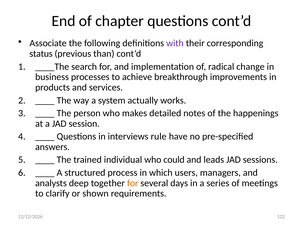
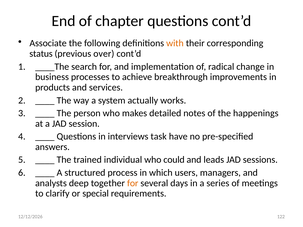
with colour: purple -> orange
than: than -> over
rule: rule -> task
shown: shown -> special
